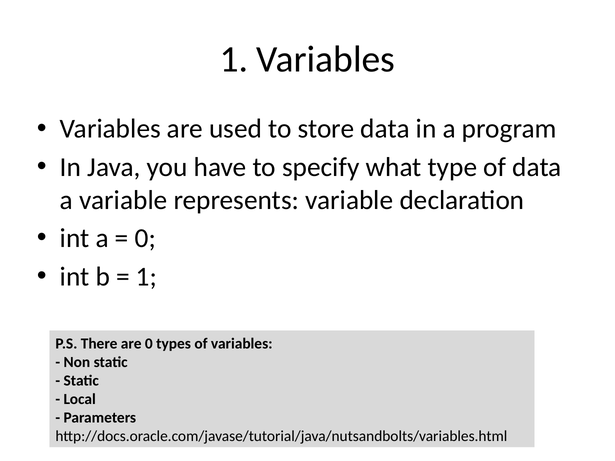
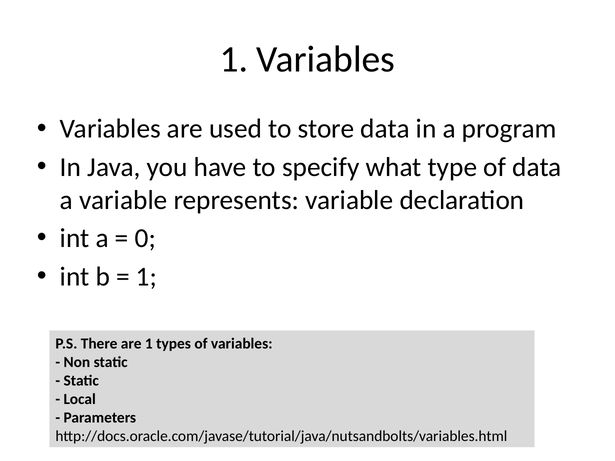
are 0: 0 -> 1
